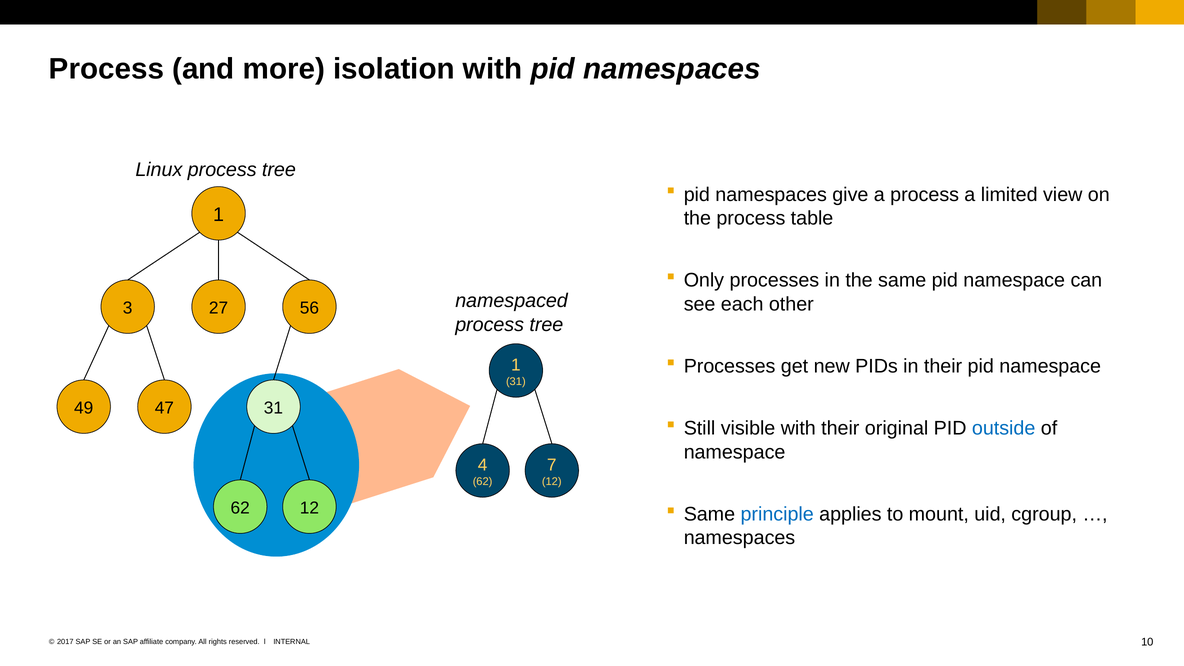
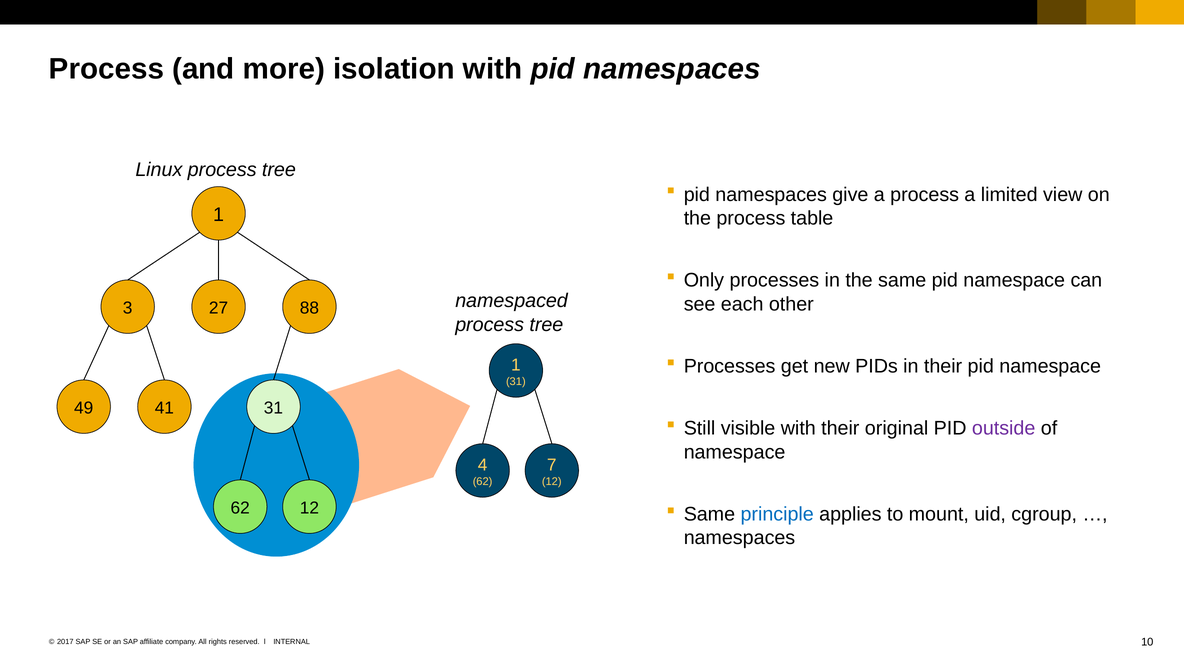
56: 56 -> 88
47: 47 -> 41
outside colour: blue -> purple
